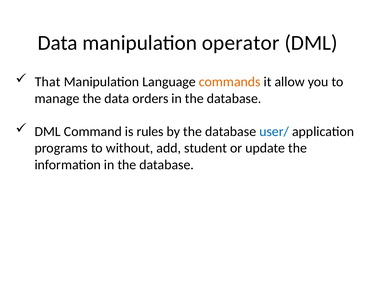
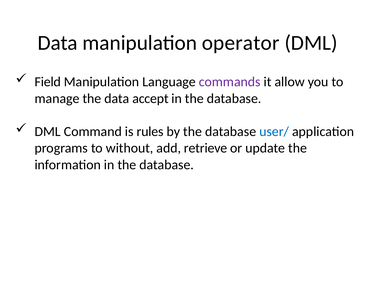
That: That -> Field
commands colour: orange -> purple
orders: orders -> accept
student: student -> retrieve
